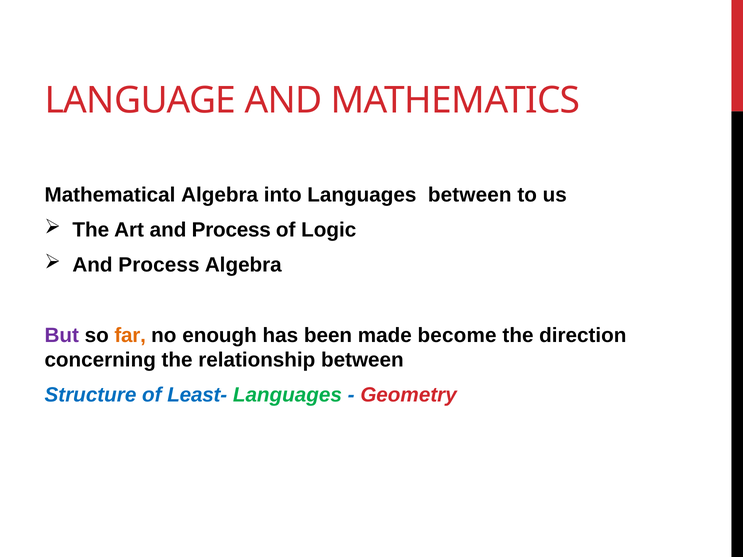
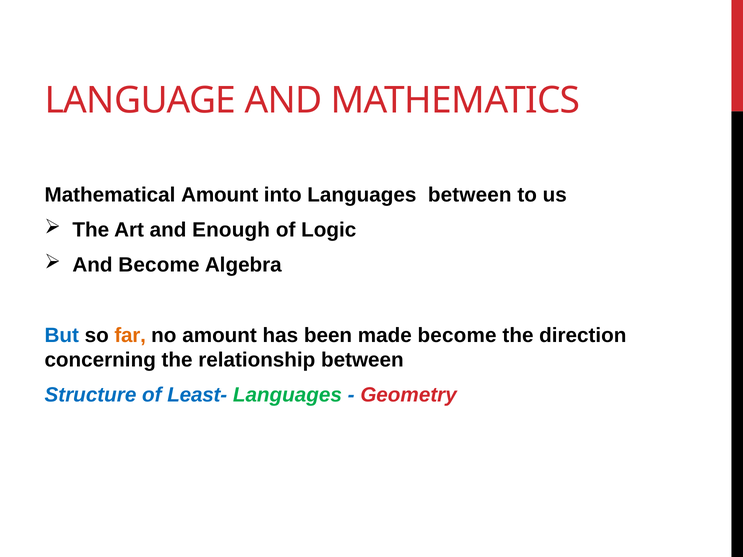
Mathematical Algebra: Algebra -> Amount
Art and Process: Process -> Enough
Process at (159, 265): Process -> Become
But colour: purple -> blue
no enough: enough -> amount
